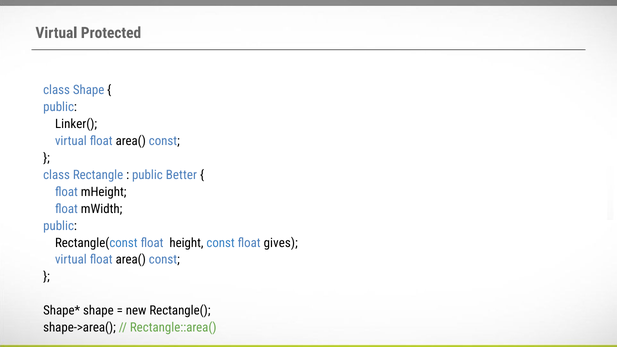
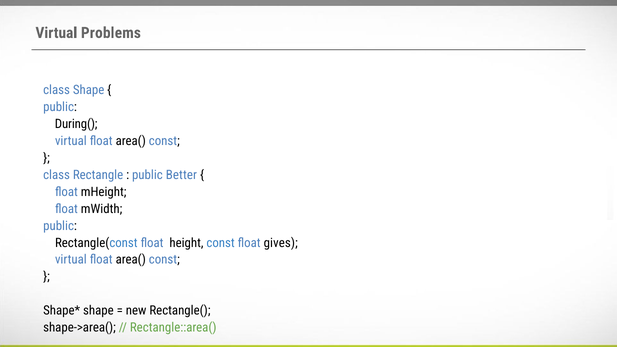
Protected: Protected -> Problems
Linker(: Linker( -> During(
